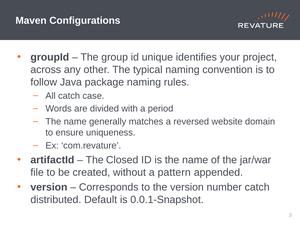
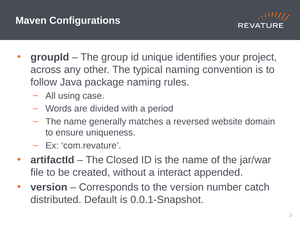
All catch: catch -> using
pattern: pattern -> interact
